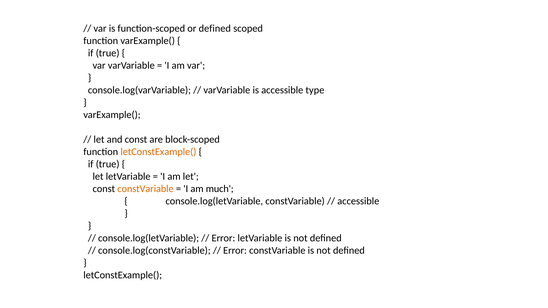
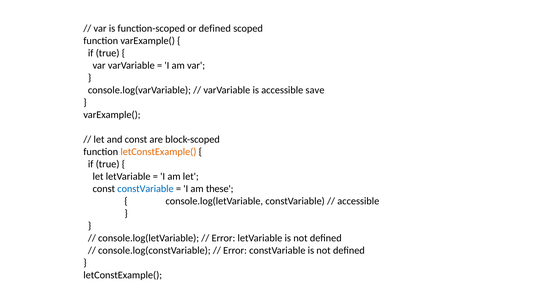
type: type -> save
constVariable at (145, 189) colour: orange -> blue
much: much -> these
